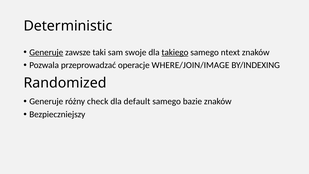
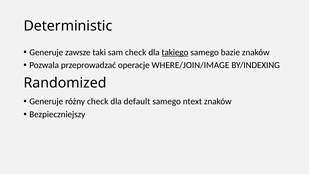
Generuje at (46, 52) underline: present -> none
sam swoje: swoje -> check
ntext: ntext -> bazie
bazie: bazie -> ntext
